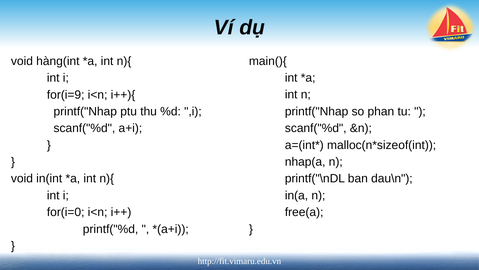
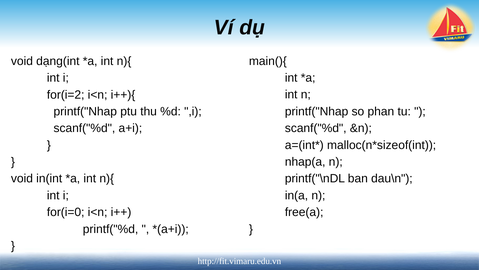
hàng(int: hàng(int -> dạng(int
for(i=9: for(i=9 -> for(i=2
